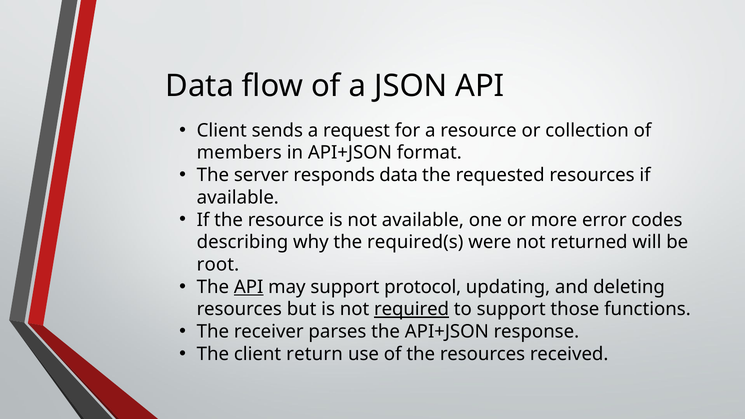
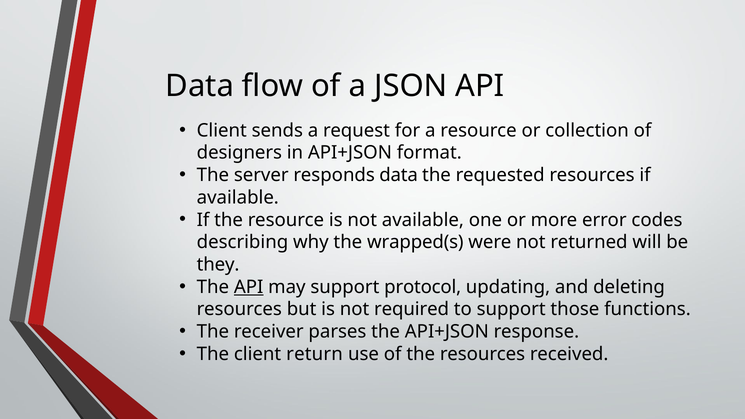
members: members -> designers
required(s: required(s -> wrapped(s
root: root -> they
required underline: present -> none
